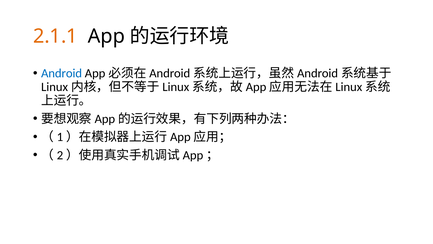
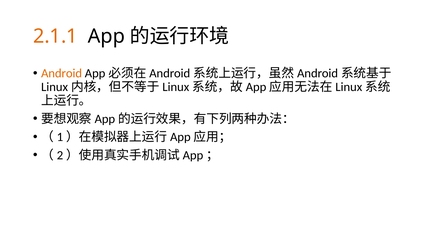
Android colour: blue -> orange
